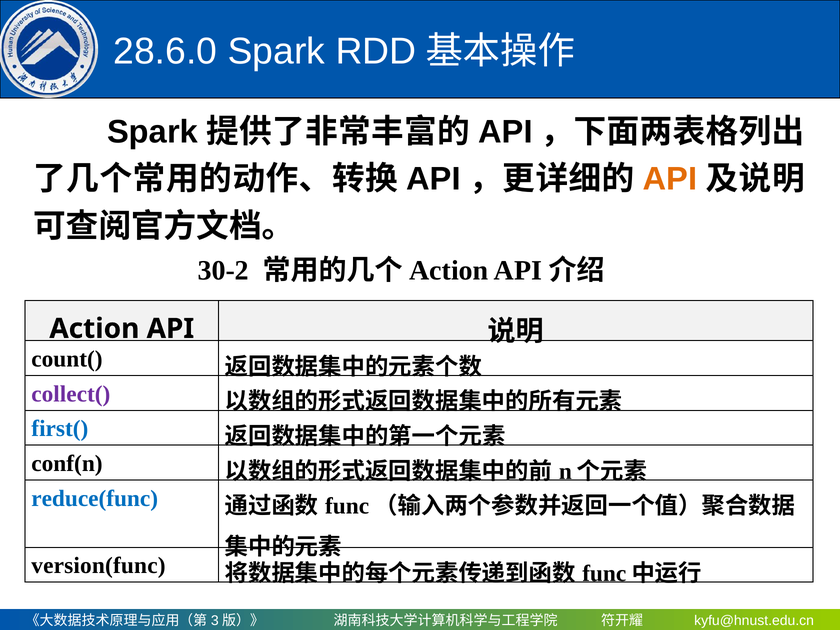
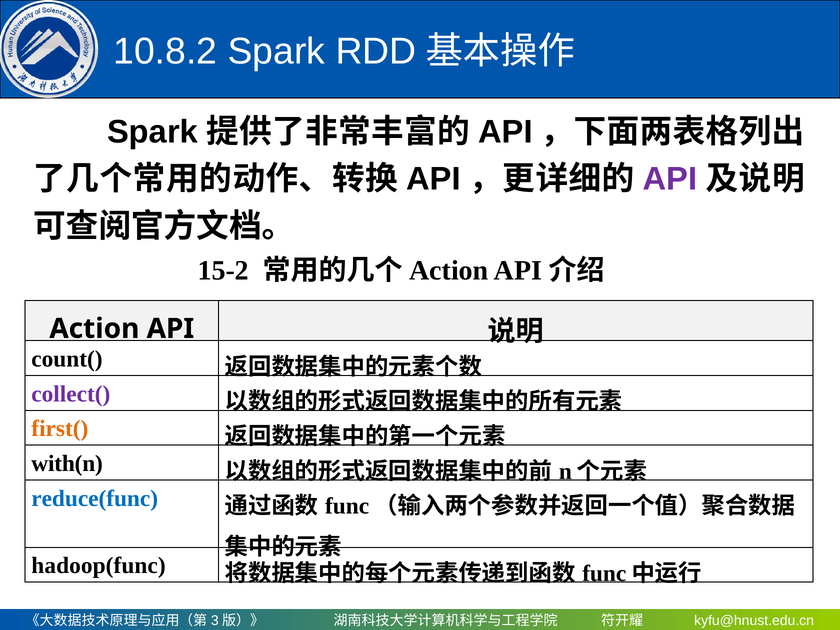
28.6.0: 28.6.0 -> 10.8.2
API at (670, 179) colour: orange -> purple
30-2: 30-2 -> 15-2
first( colour: blue -> orange
conf(n: conf(n -> with(n
version(func: version(func -> hadoop(func
